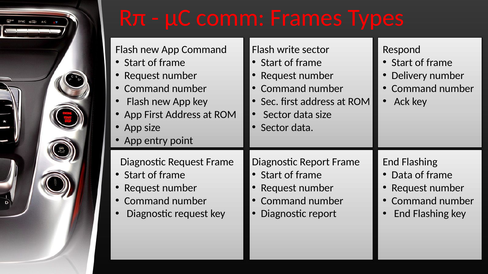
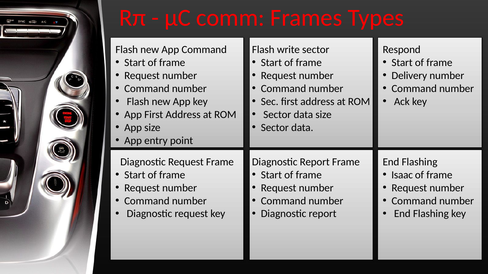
Data at (402, 175): Data -> Isaac
